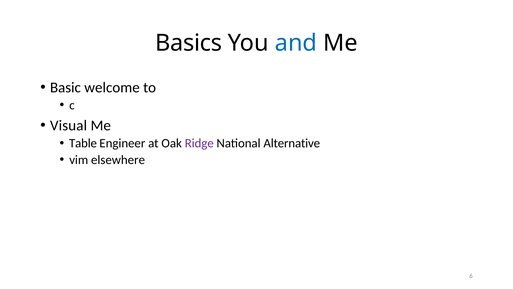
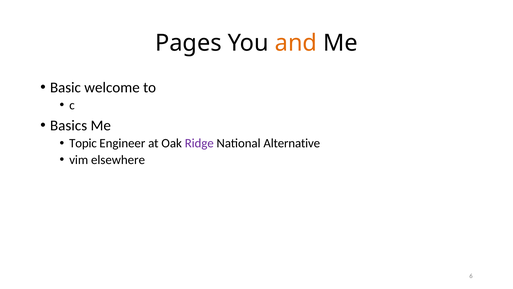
Basics: Basics -> Pages
and colour: blue -> orange
Visual: Visual -> Basics
Table: Table -> Topic
